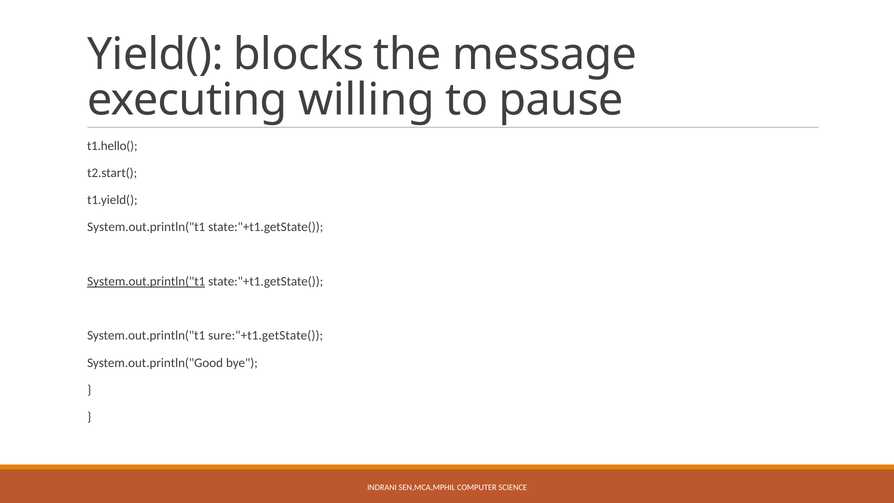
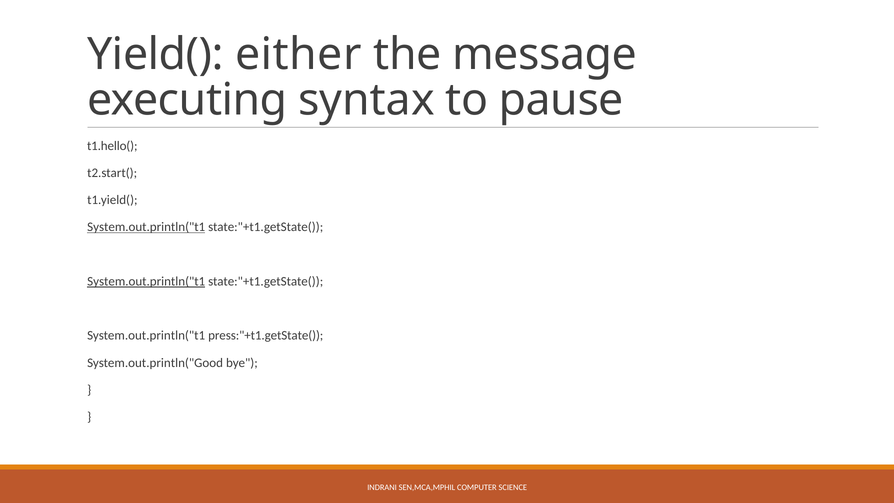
blocks: blocks -> either
willing: willing -> syntax
System.out.println("t1 at (146, 227) underline: none -> present
sure:"+t1.getState(: sure:"+t1.getState( -> press:"+t1.getState(
